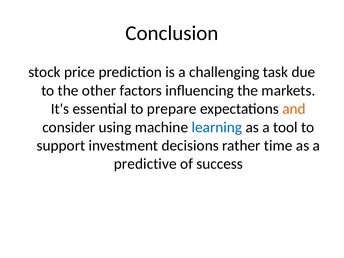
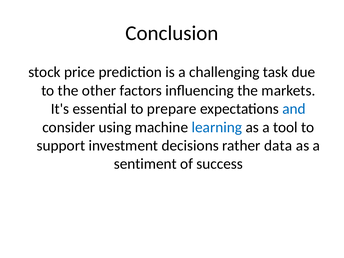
and colour: orange -> blue
time: time -> data
predictive: predictive -> sentiment
